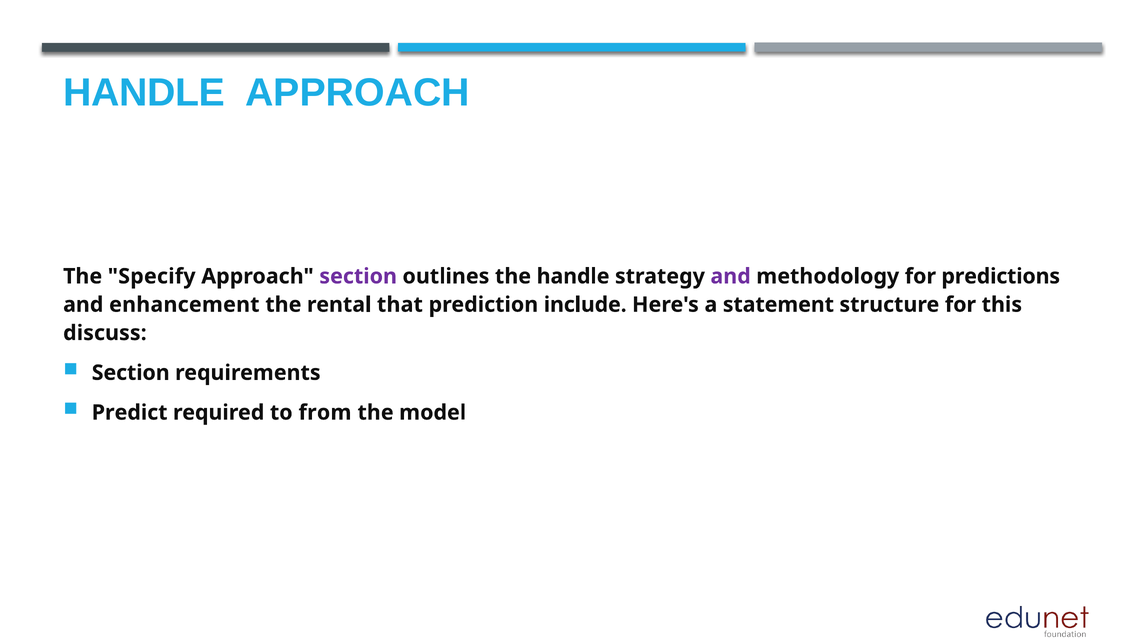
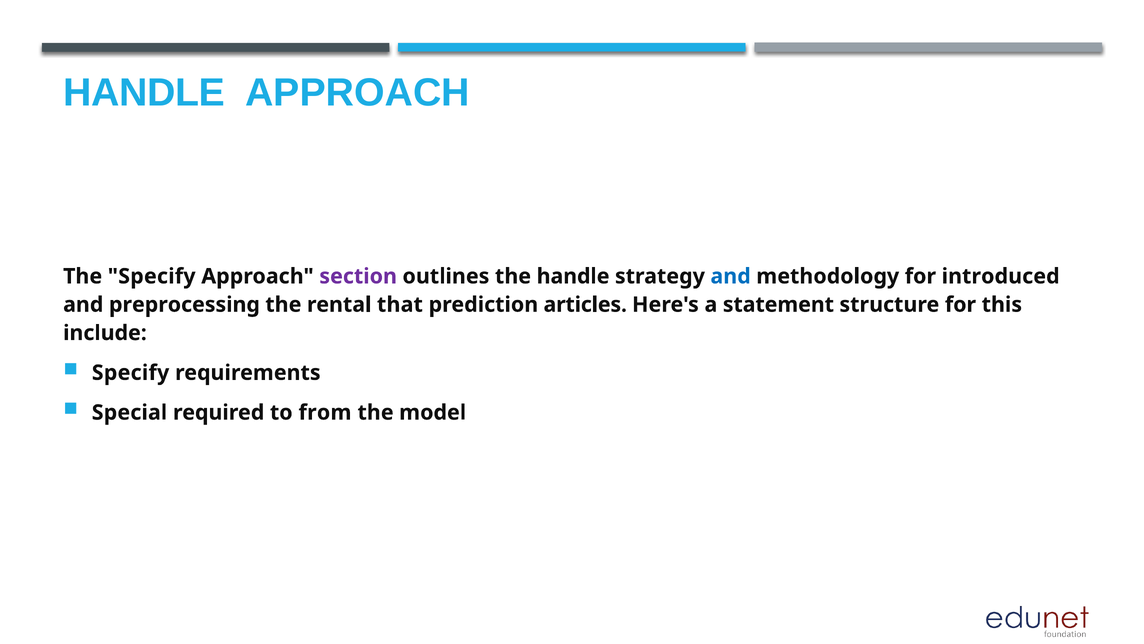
and at (731, 276) colour: purple -> blue
predictions: predictions -> introduced
enhancement: enhancement -> preprocessing
include: include -> articles
discuss: discuss -> include
Section at (131, 372): Section -> Specify
Predict: Predict -> Special
